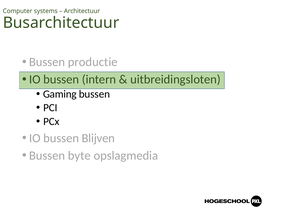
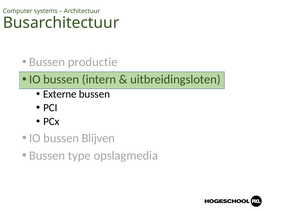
Gaming: Gaming -> Externe
byte: byte -> type
